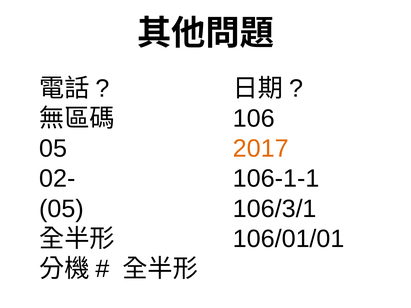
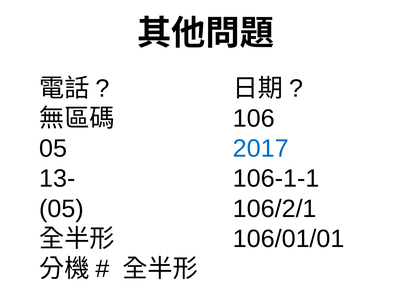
2017 colour: orange -> blue
02-: 02- -> 13-
106/3/1: 106/3/1 -> 106/2/1
